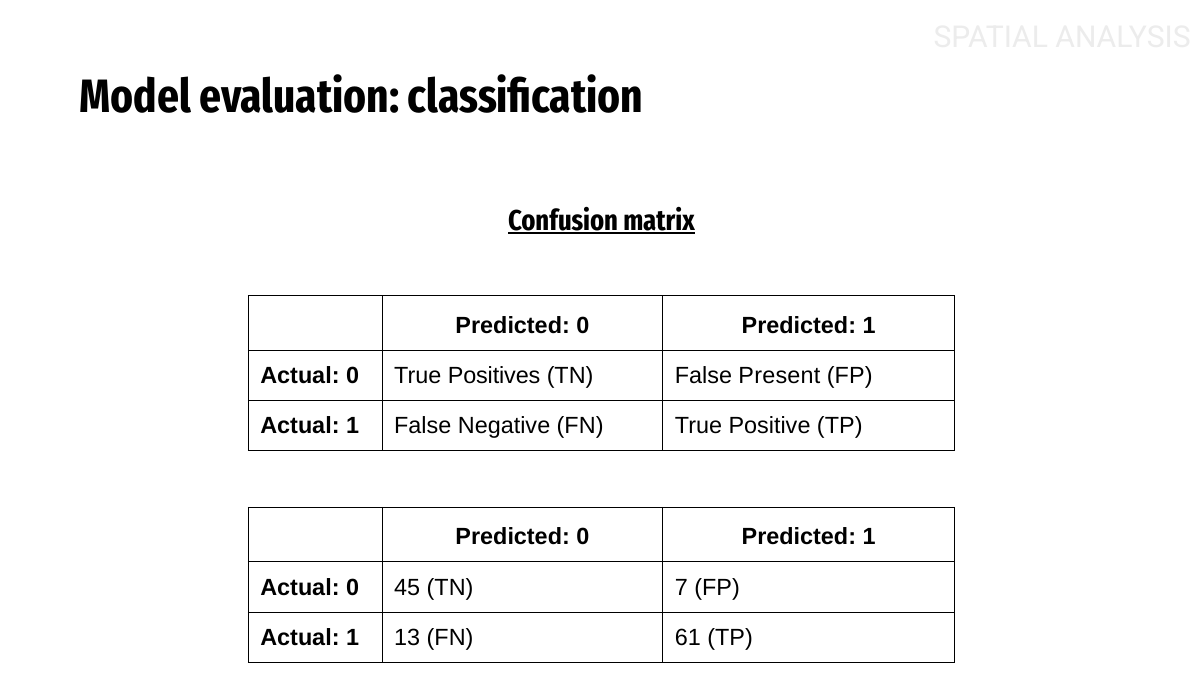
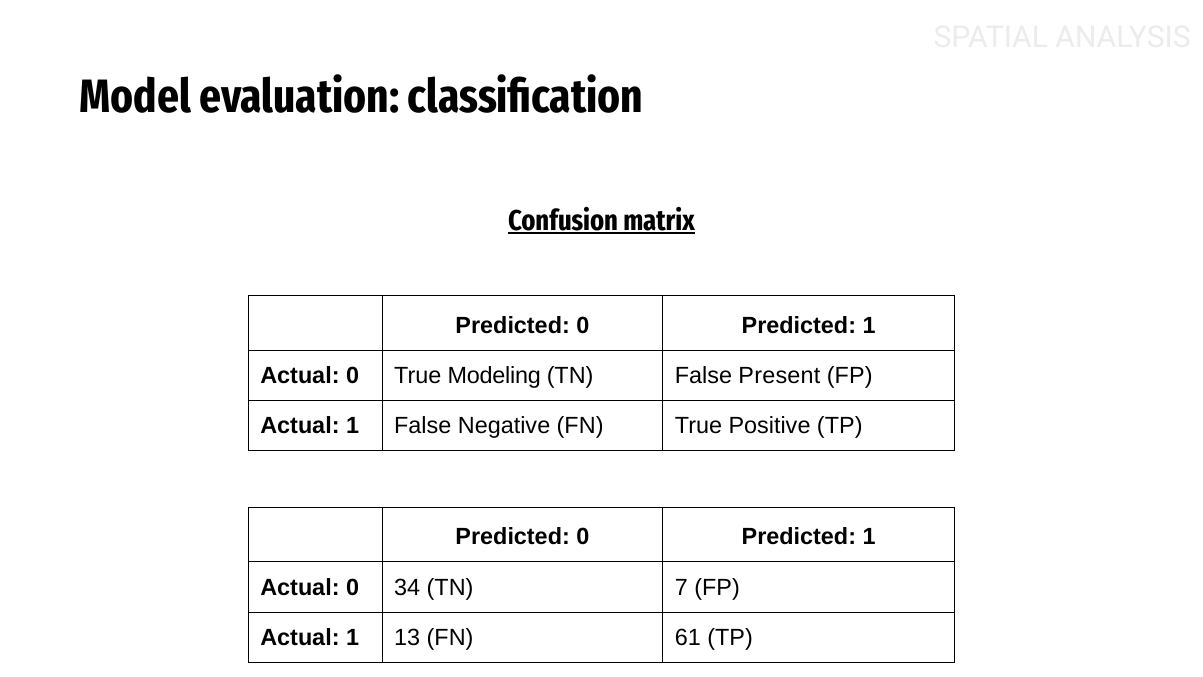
Positives: Positives -> Modeling
45: 45 -> 34
